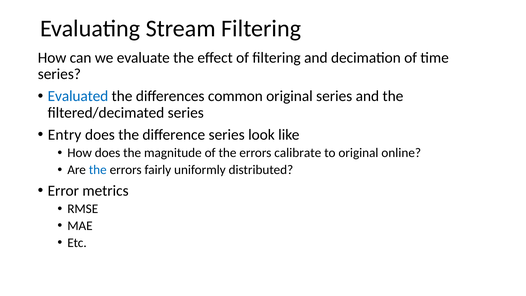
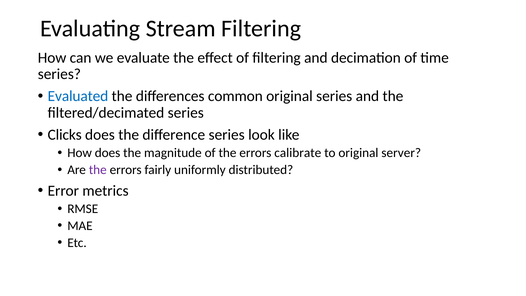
Entry: Entry -> Clicks
online: online -> server
the at (98, 170) colour: blue -> purple
